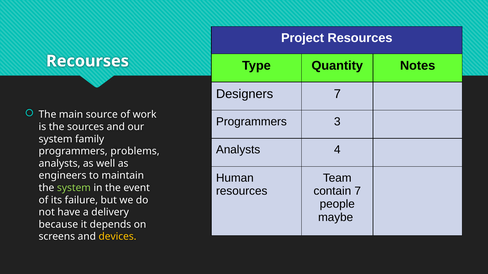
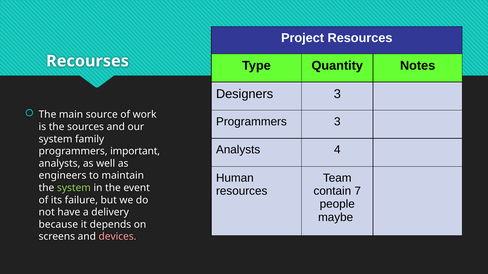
Designers 7: 7 -> 3
problems: problems -> important
devices colour: yellow -> pink
